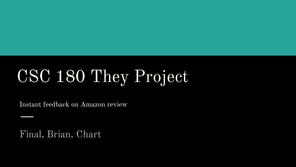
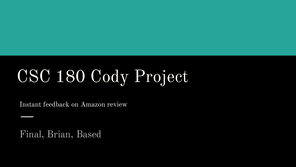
They: They -> Cody
Chart: Chart -> Based
